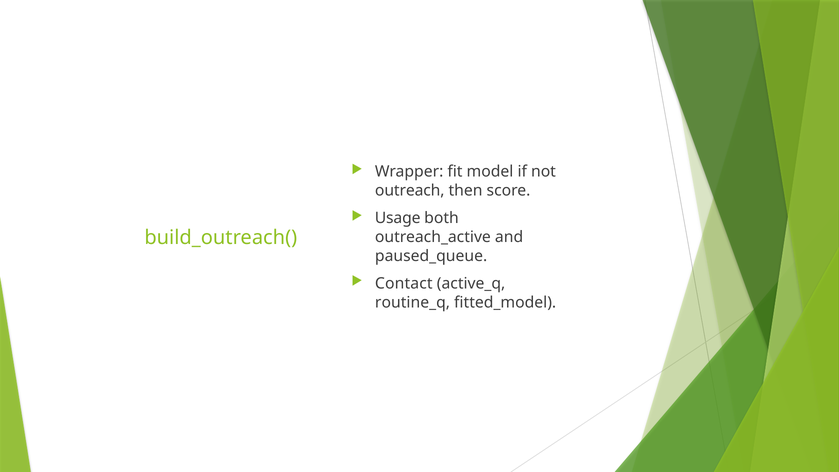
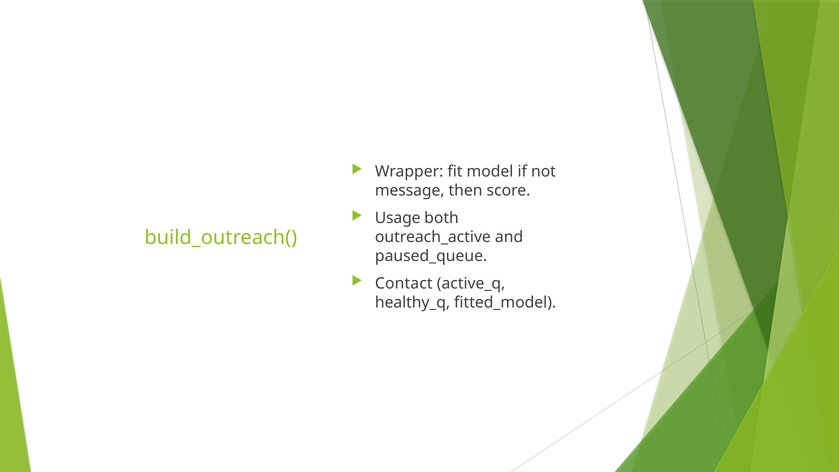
outreach: outreach -> message
routine_q: routine_q -> healthy_q
